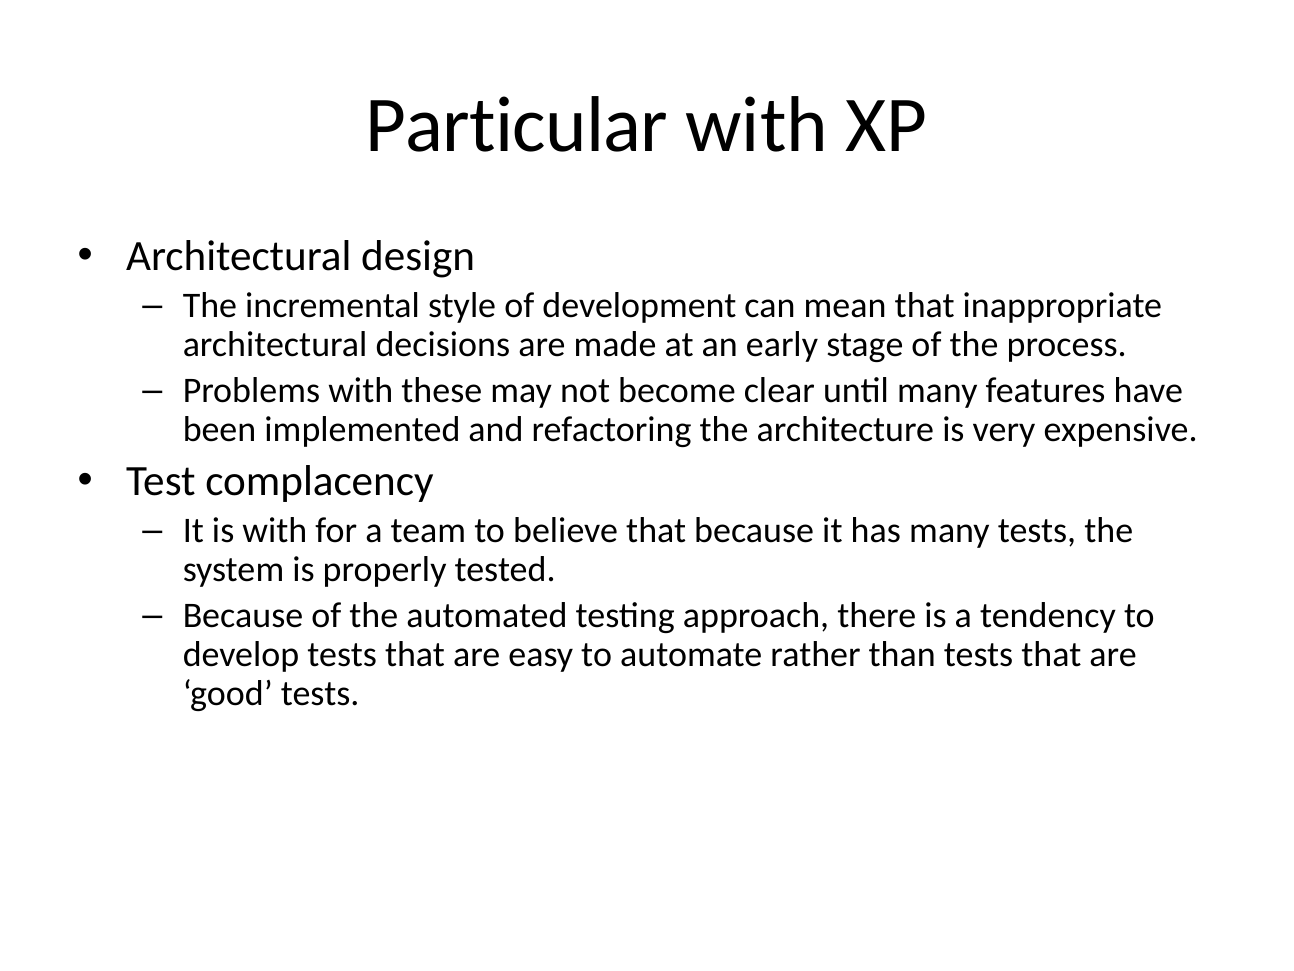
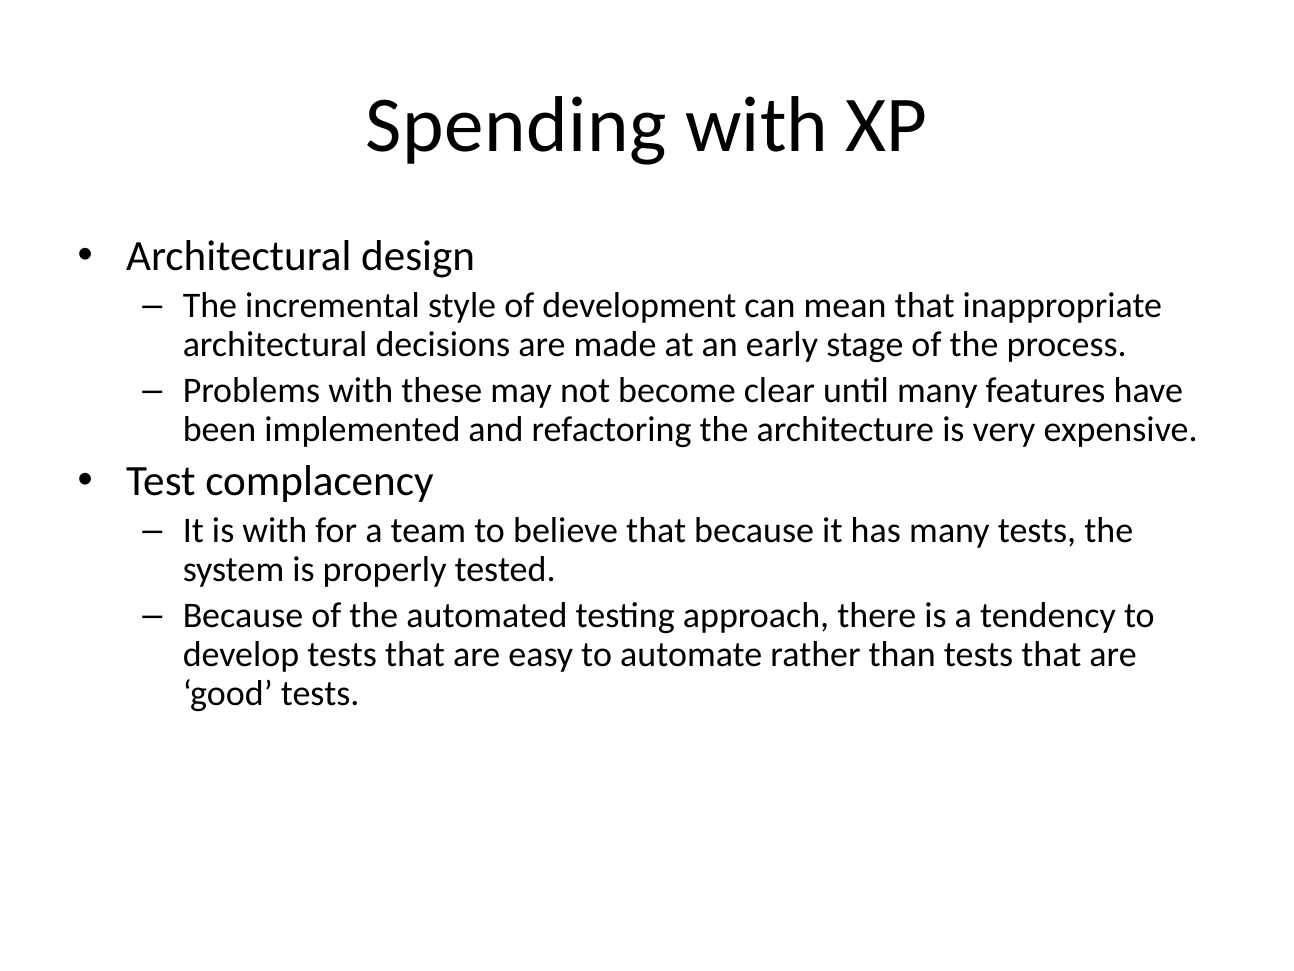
Particular: Particular -> Spending
